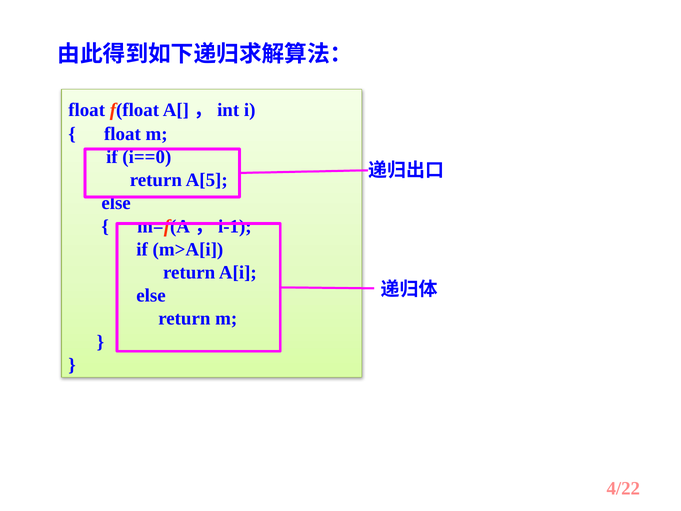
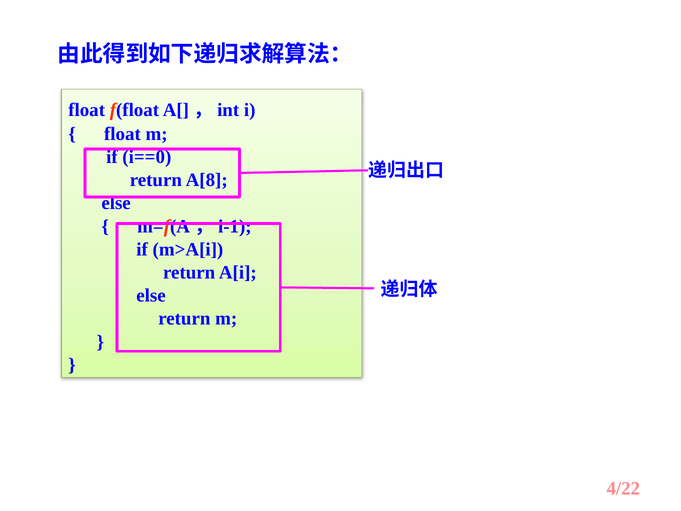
A[5: A[5 -> A[8
